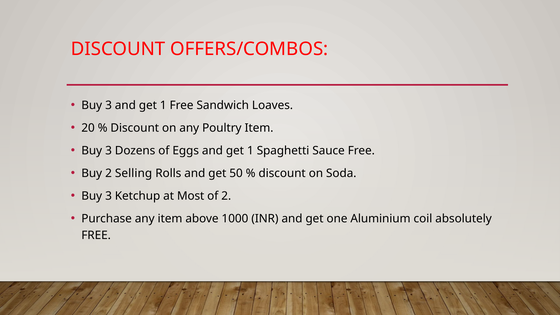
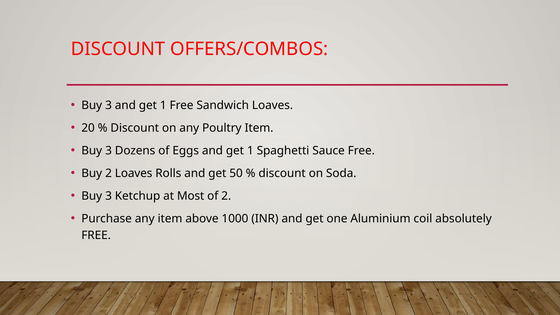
2 Selling: Selling -> Loaves
